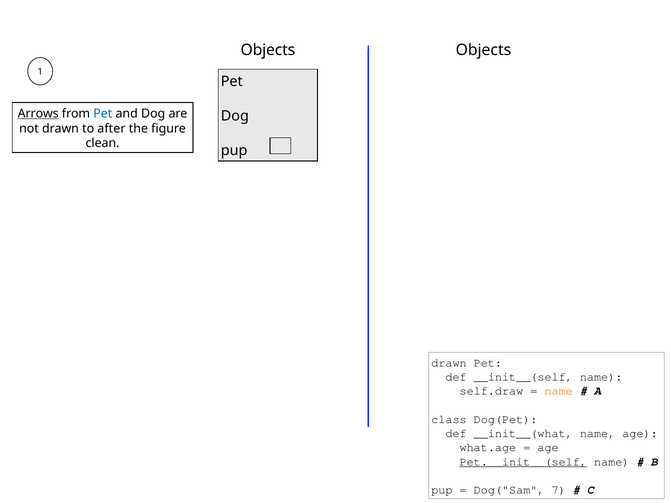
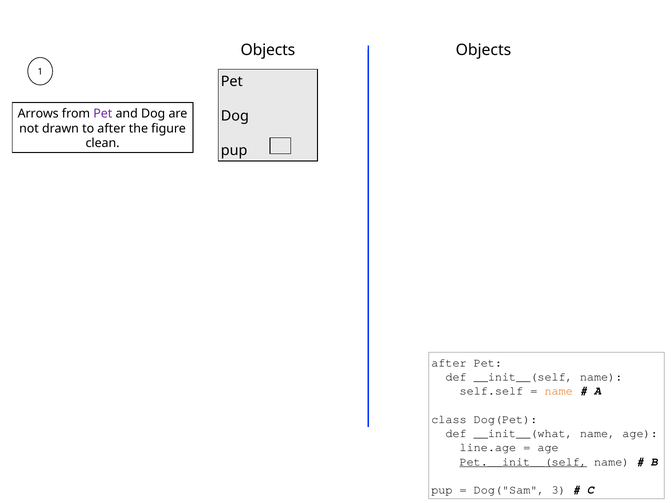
Arrows underline: present -> none
Pet at (103, 114) colour: blue -> purple
drawn at (449, 363): drawn -> after
self.draw: self.draw -> self.self
what.age: what.age -> line.age
7: 7 -> 3
